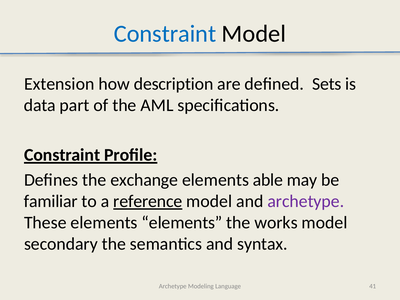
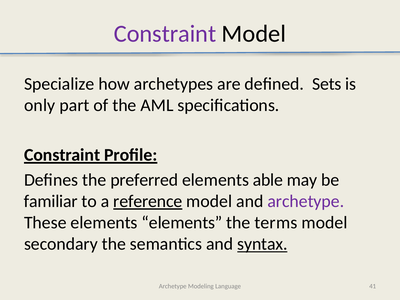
Constraint at (165, 34) colour: blue -> purple
Extension: Extension -> Specialize
description: description -> archetypes
data: data -> only
exchange: exchange -> preferred
works: works -> terms
syntax underline: none -> present
